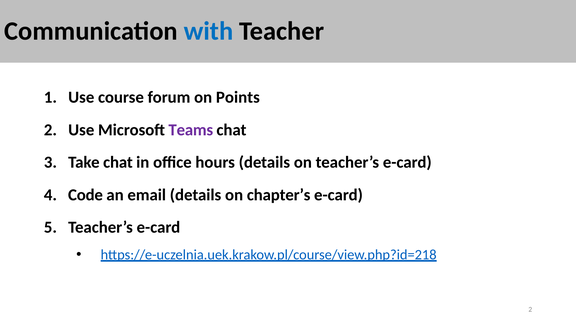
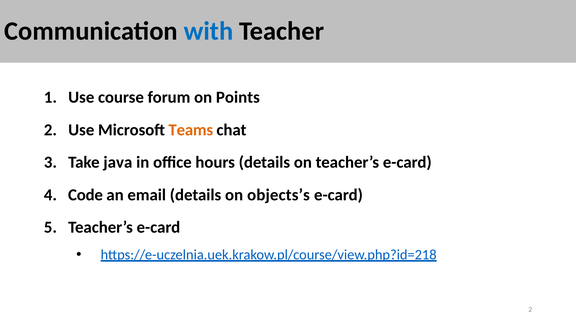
Teams colour: purple -> orange
Take chat: chat -> java
chapter’s: chapter’s -> objects’s
